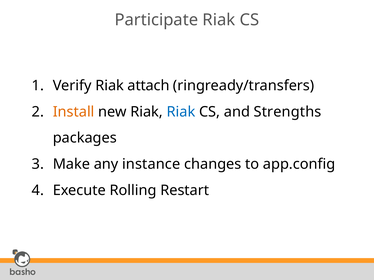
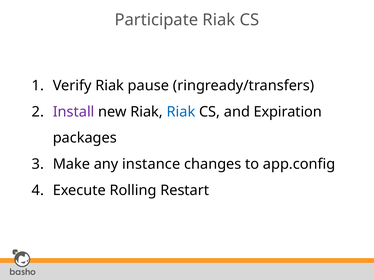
attach: attach -> pause
Install colour: orange -> purple
Strengths: Strengths -> Expiration
